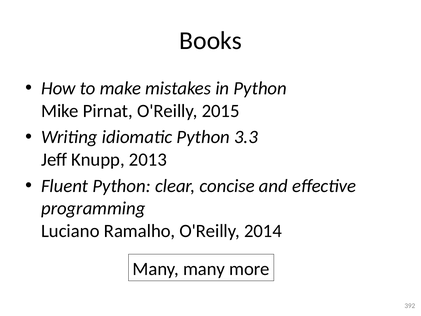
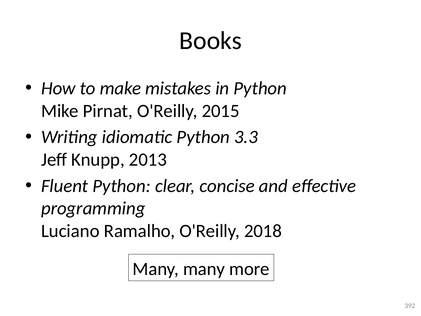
2014: 2014 -> 2018
